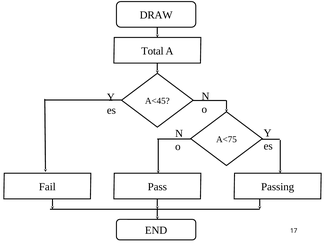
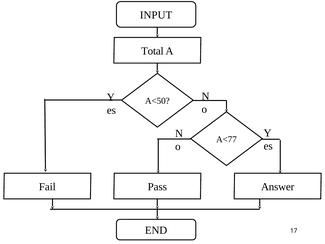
DRAW: DRAW -> INPUT
A<45: A<45 -> A<50
A<75: A<75 -> A<77
Passing: Passing -> Answer
